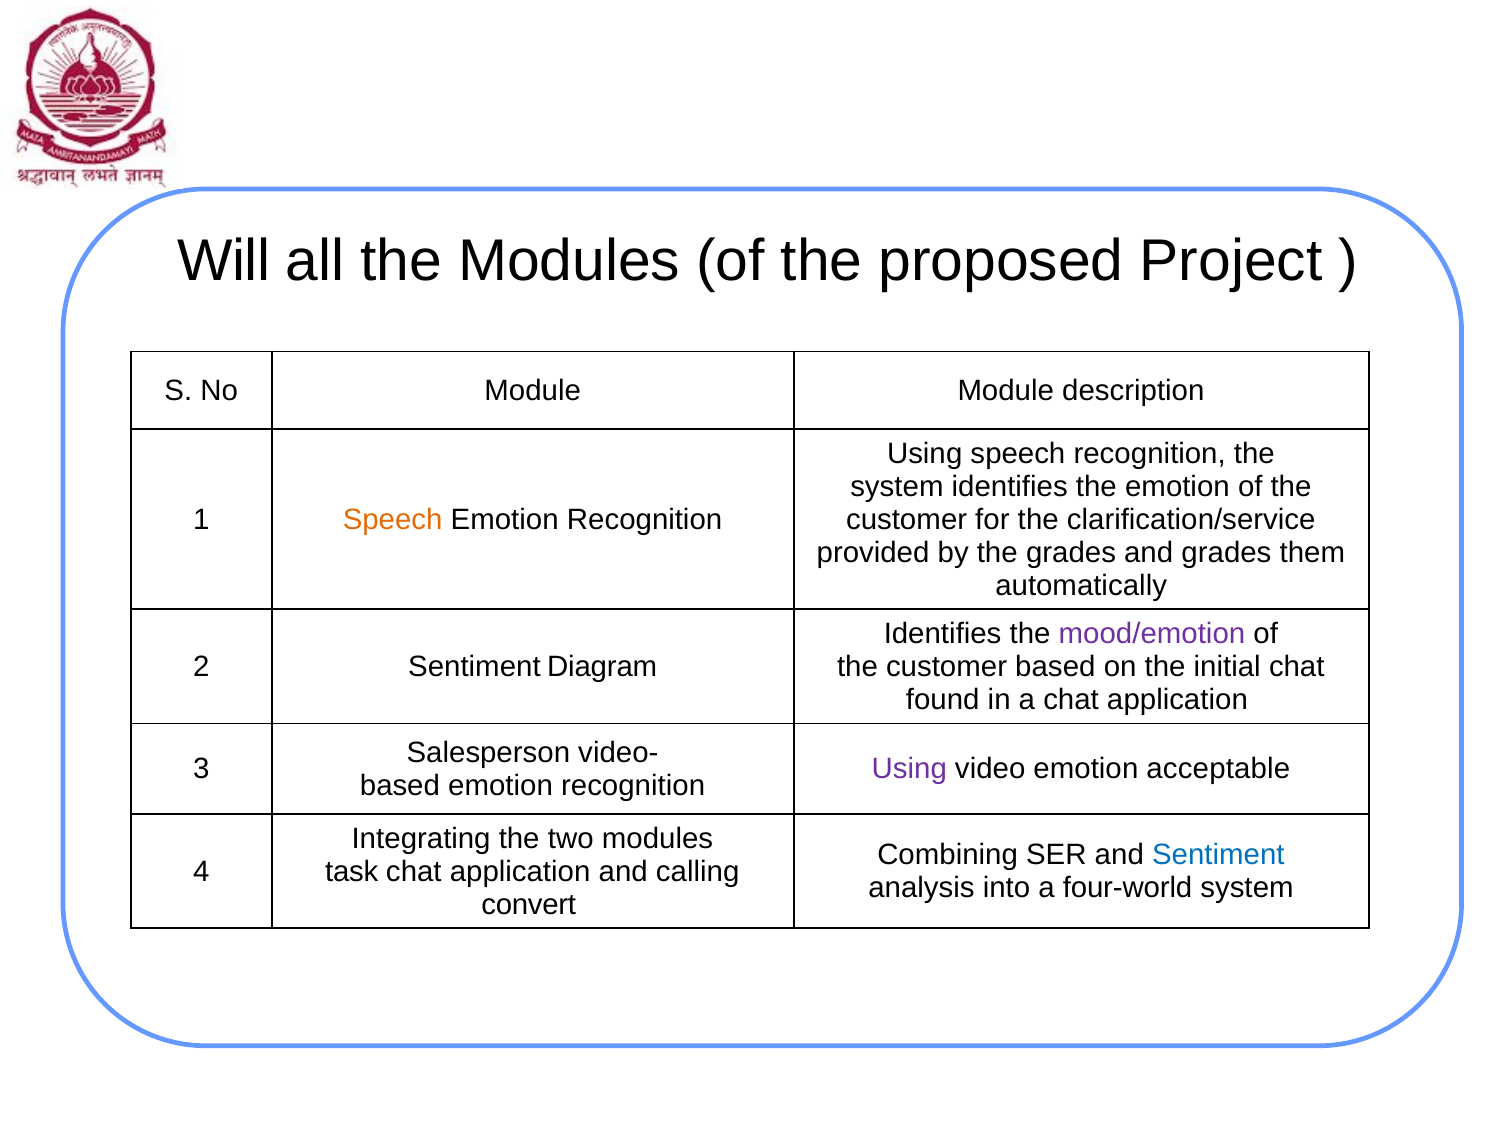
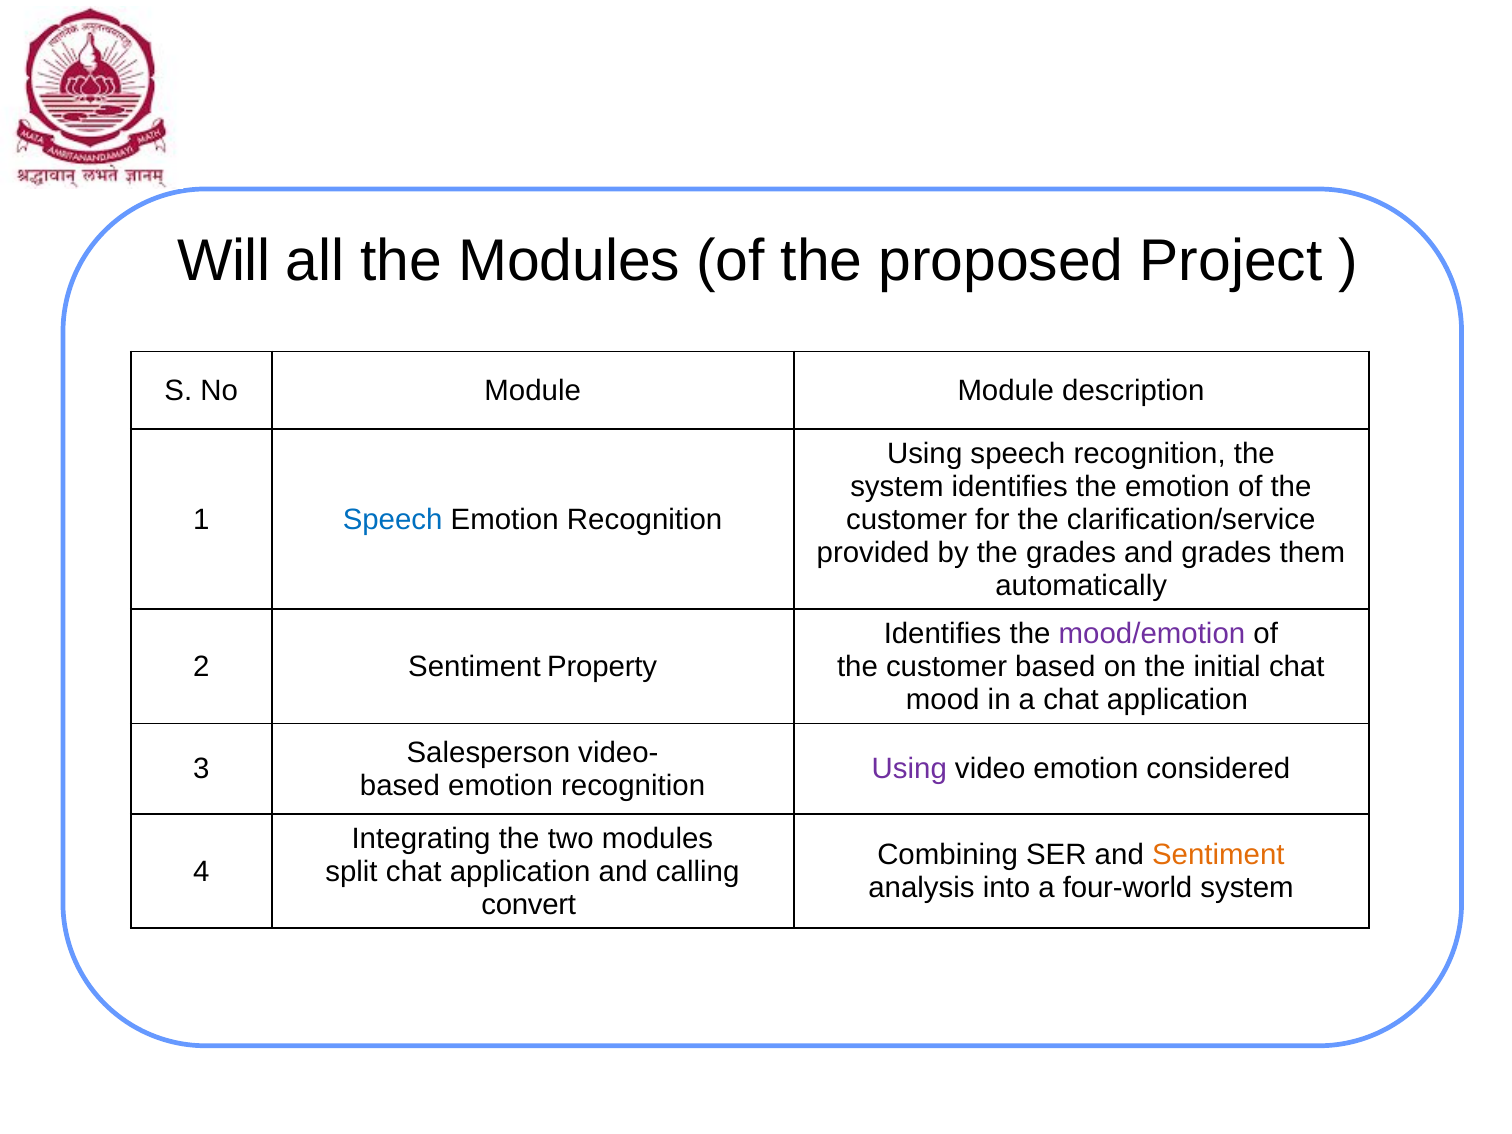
Speech at (393, 520) colour: orange -> blue
Diagram: Diagram -> Property
found: found -> mood
acceptable: acceptable -> considered
Sentiment at (1218, 855) colour: blue -> orange
task: task -> split
